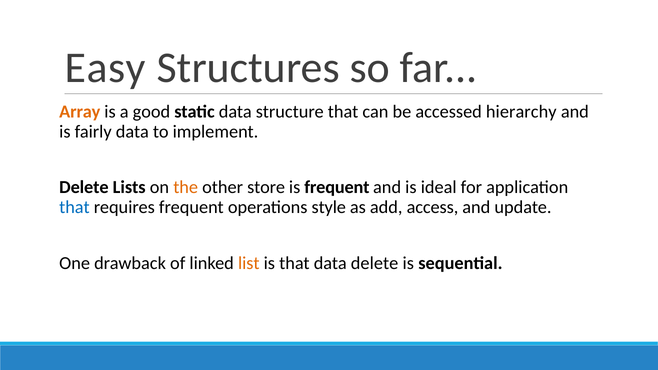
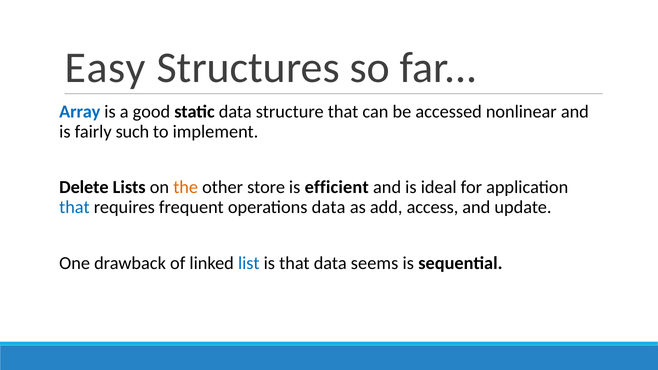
Array colour: orange -> blue
hierarchy: hierarchy -> nonlinear
fairly data: data -> such
is frequent: frequent -> efficient
operations style: style -> data
list colour: orange -> blue
data delete: delete -> seems
